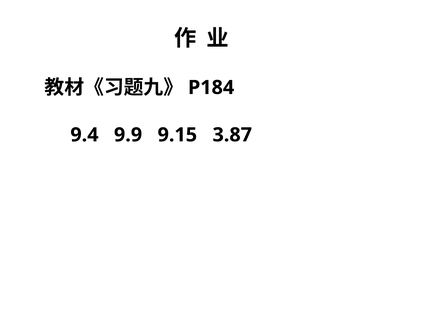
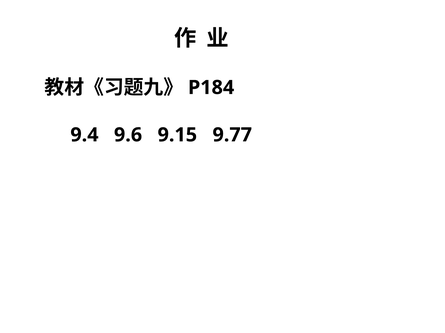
9.9: 9.9 -> 9.6
3.87: 3.87 -> 9.77
